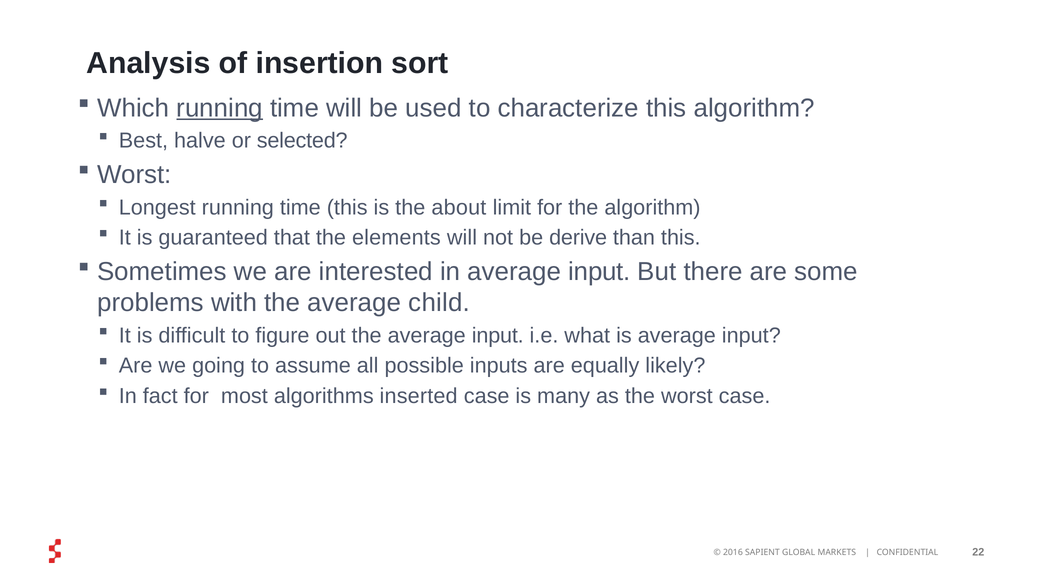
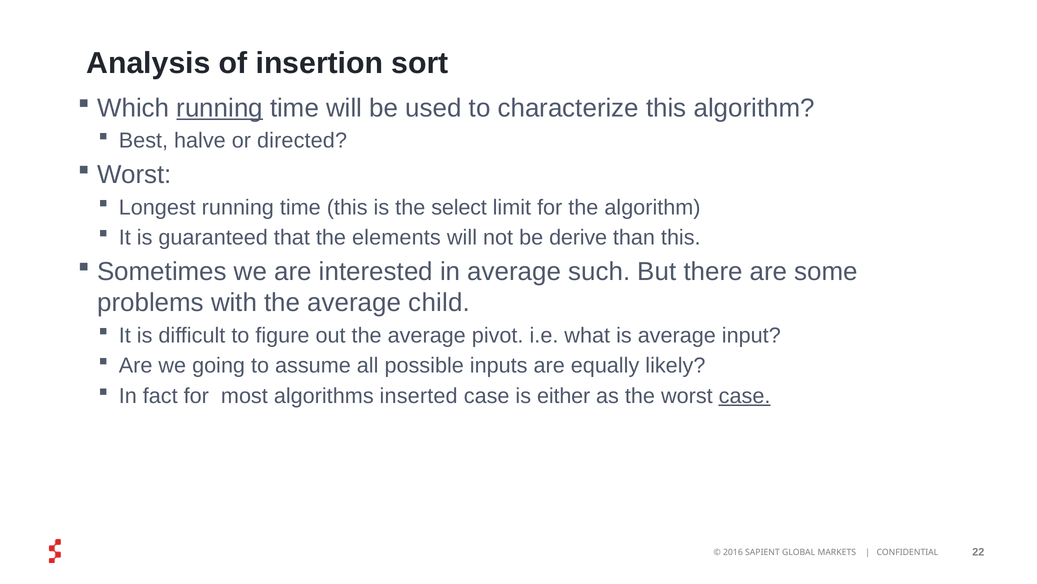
selected: selected -> directed
about: about -> select
in average input: input -> such
the average input: input -> pivot
many: many -> either
case at (745, 396) underline: none -> present
